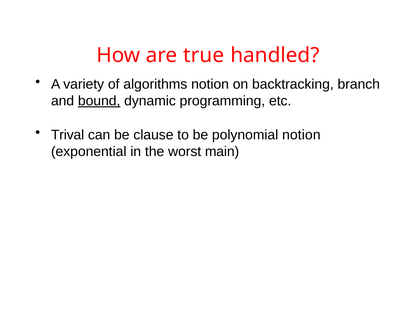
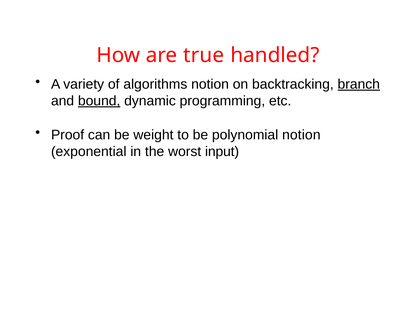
branch underline: none -> present
Trival: Trival -> Proof
clause: clause -> weight
main: main -> input
